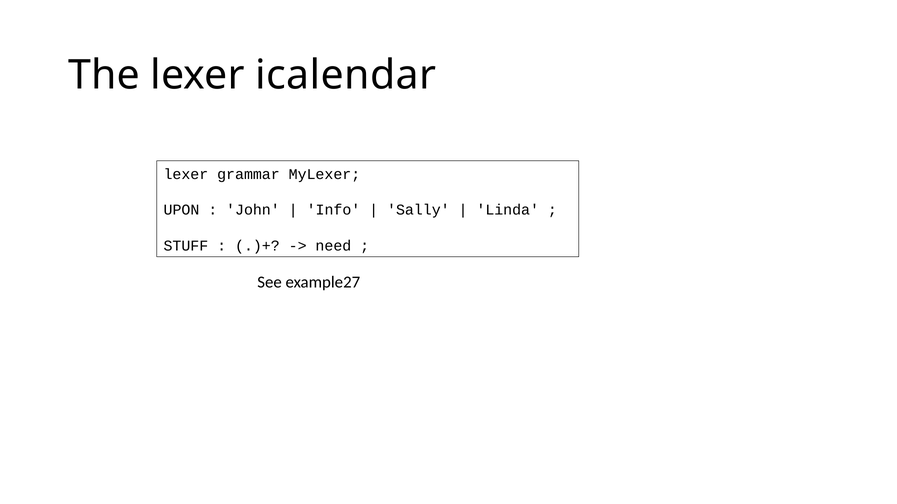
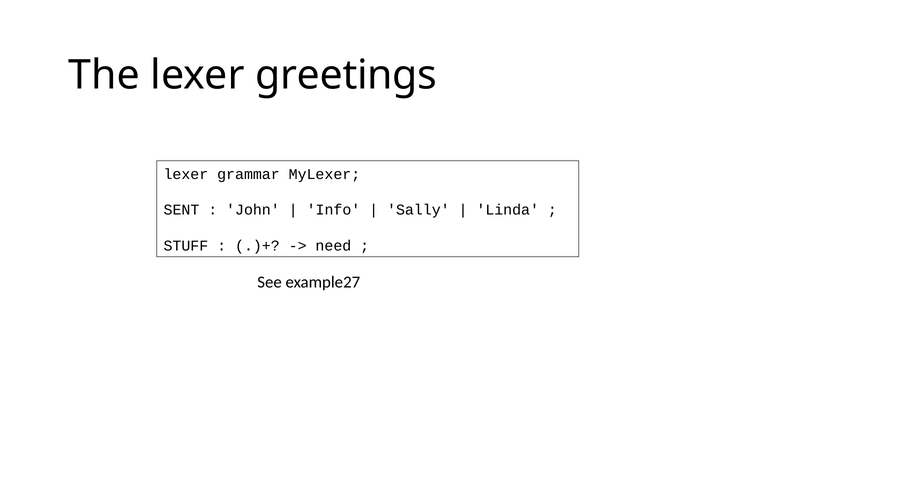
icalendar: icalendar -> greetings
UPON: UPON -> SENT
